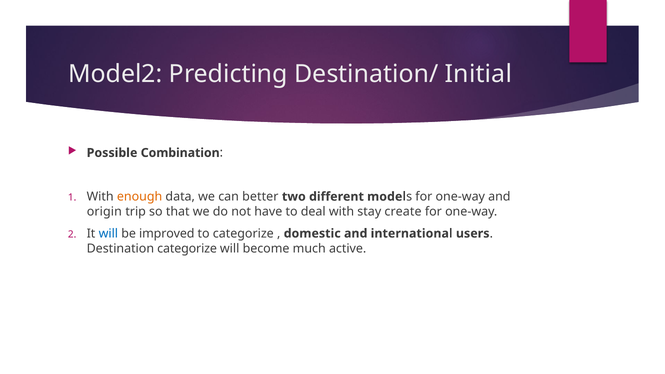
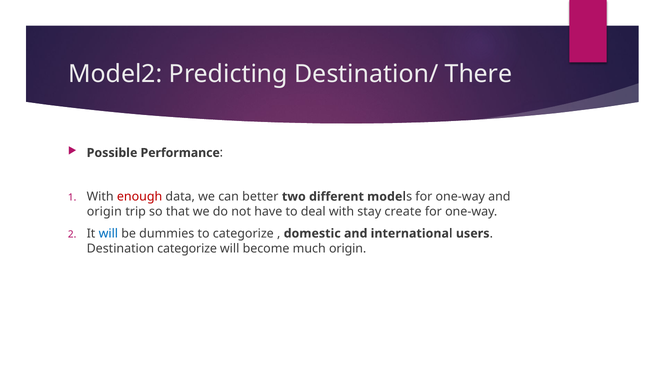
Initial: Initial -> There
Combination: Combination -> Performance
enough colour: orange -> red
improved: improved -> dummies
much active: active -> origin
